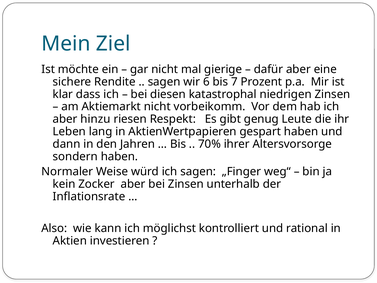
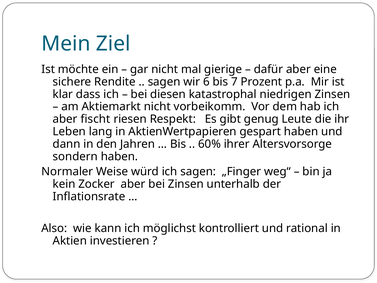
hinzu: hinzu -> fischt
70%: 70% -> 60%
